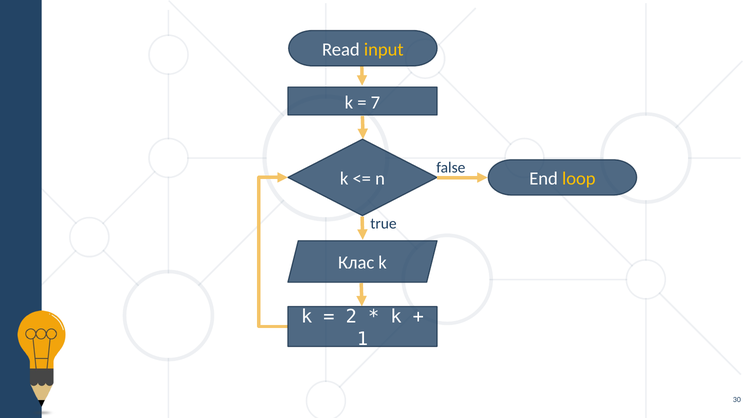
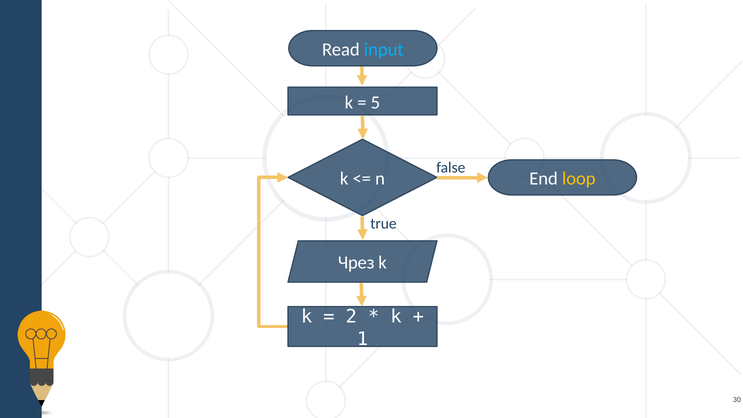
input colour: yellow -> light blue
7: 7 -> 5
Клас: Клас -> Чрез
